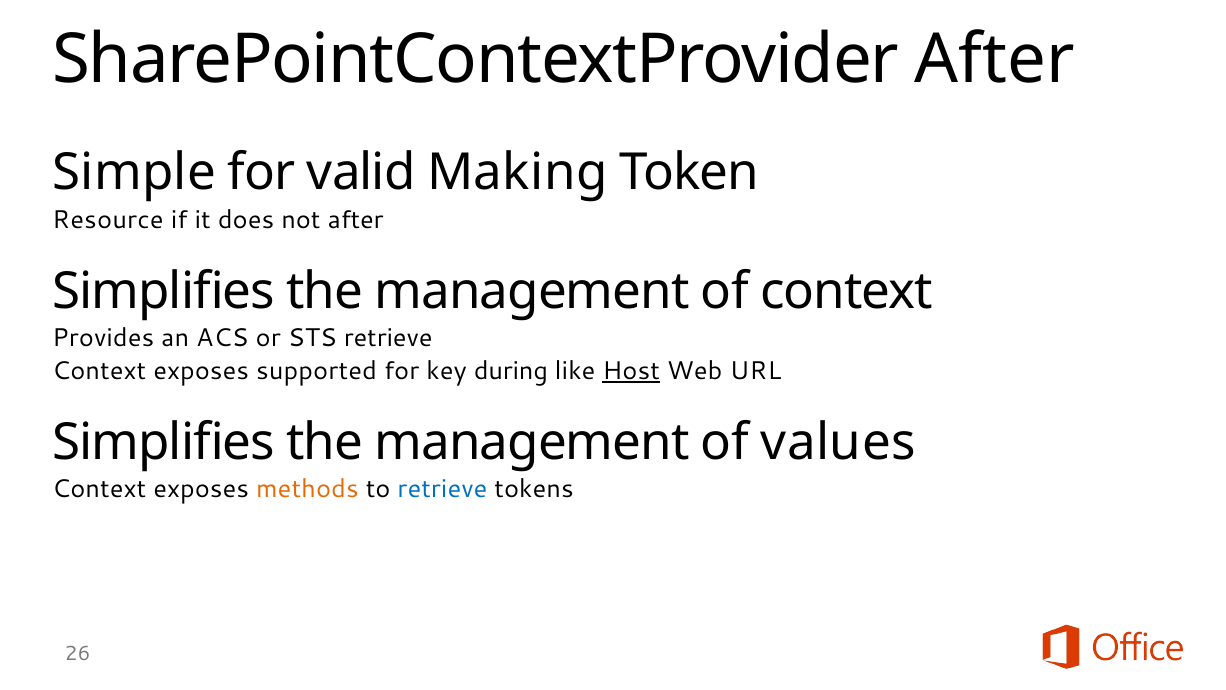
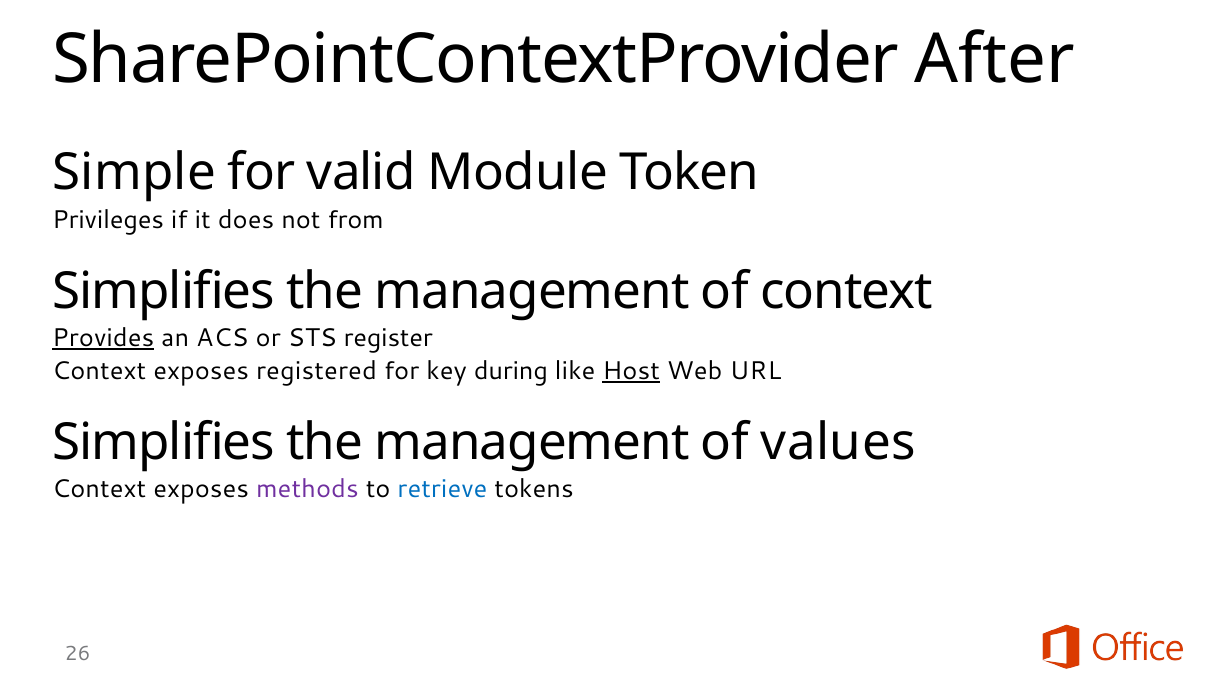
Making: Making -> Module
Resource: Resource -> Privileges
not after: after -> from
Provides underline: none -> present
STS retrieve: retrieve -> register
supported: supported -> registered
methods colour: orange -> purple
